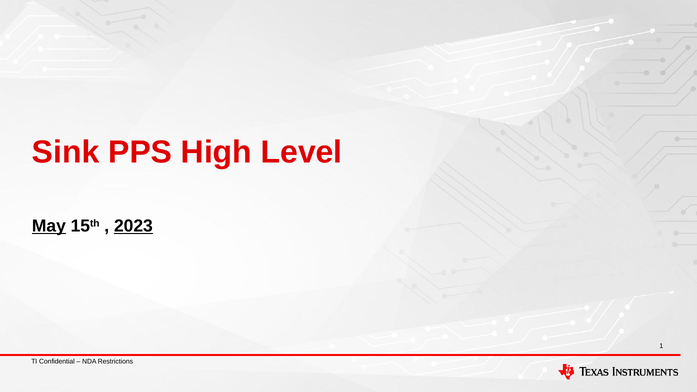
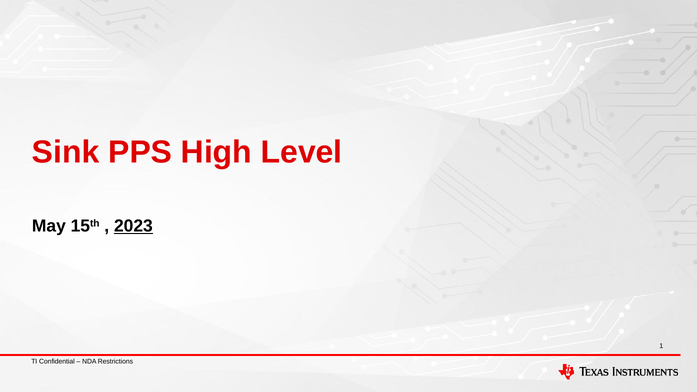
May underline: present -> none
